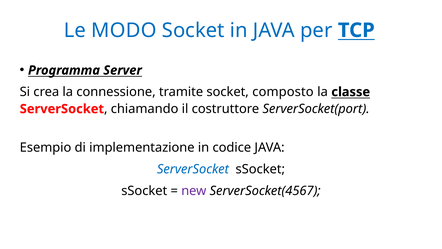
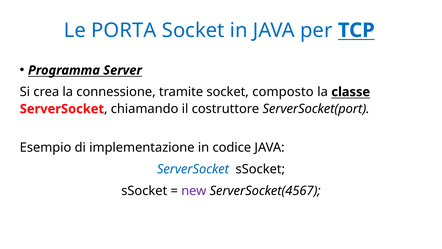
MODO: MODO -> PORTA
